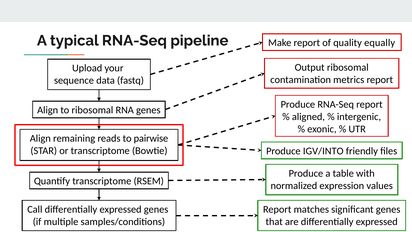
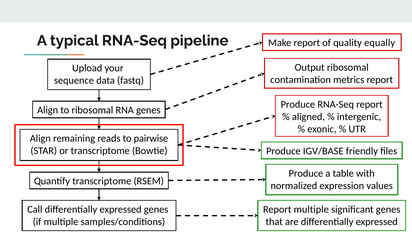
IGV/INTO: IGV/INTO -> IGV/BASE
Report matches: matches -> multiple
